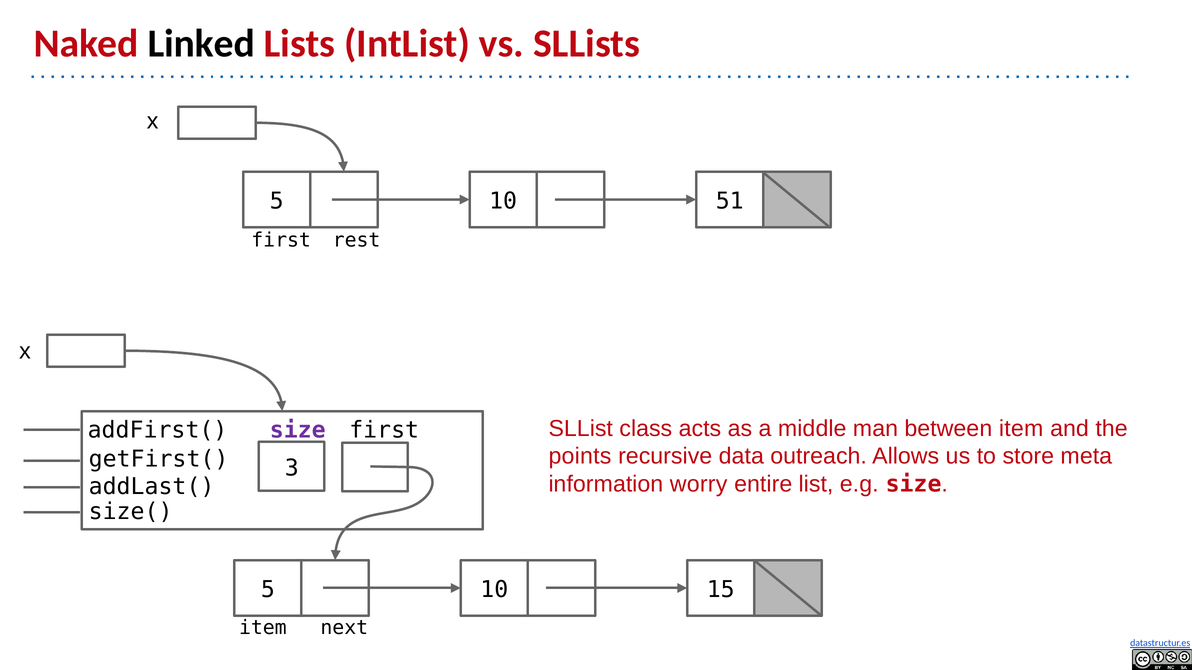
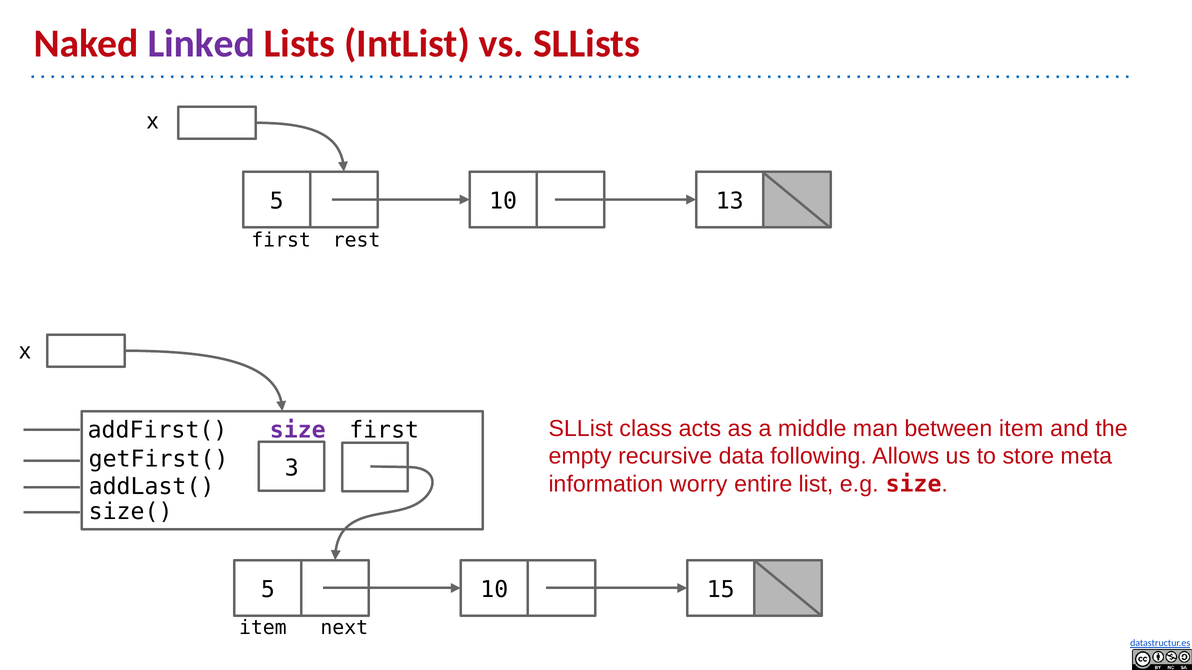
Linked colour: black -> purple
51: 51 -> 13
points: points -> empty
outreach: outreach -> following
